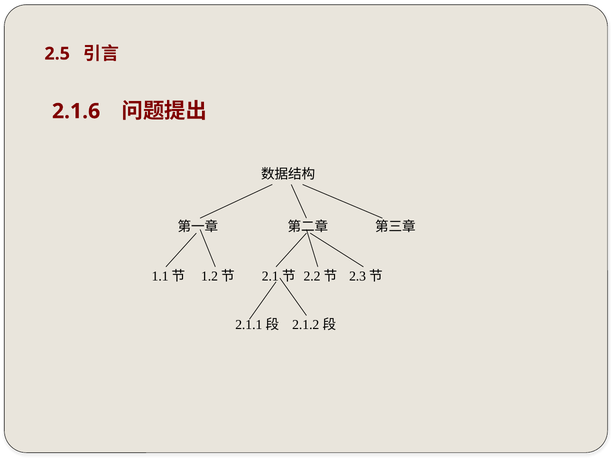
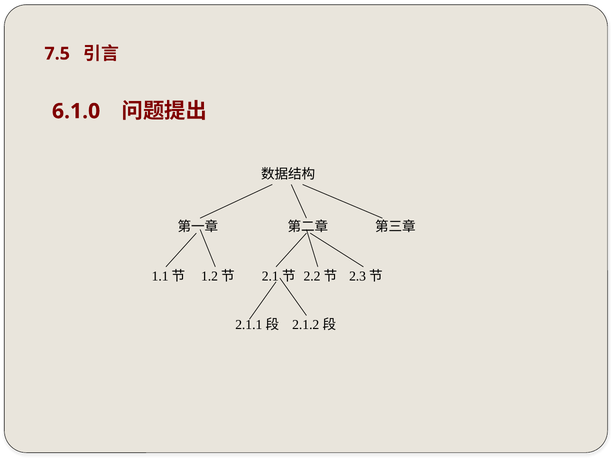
2.5: 2.5 -> 7.5
2.1.6: 2.1.6 -> 6.1.0
